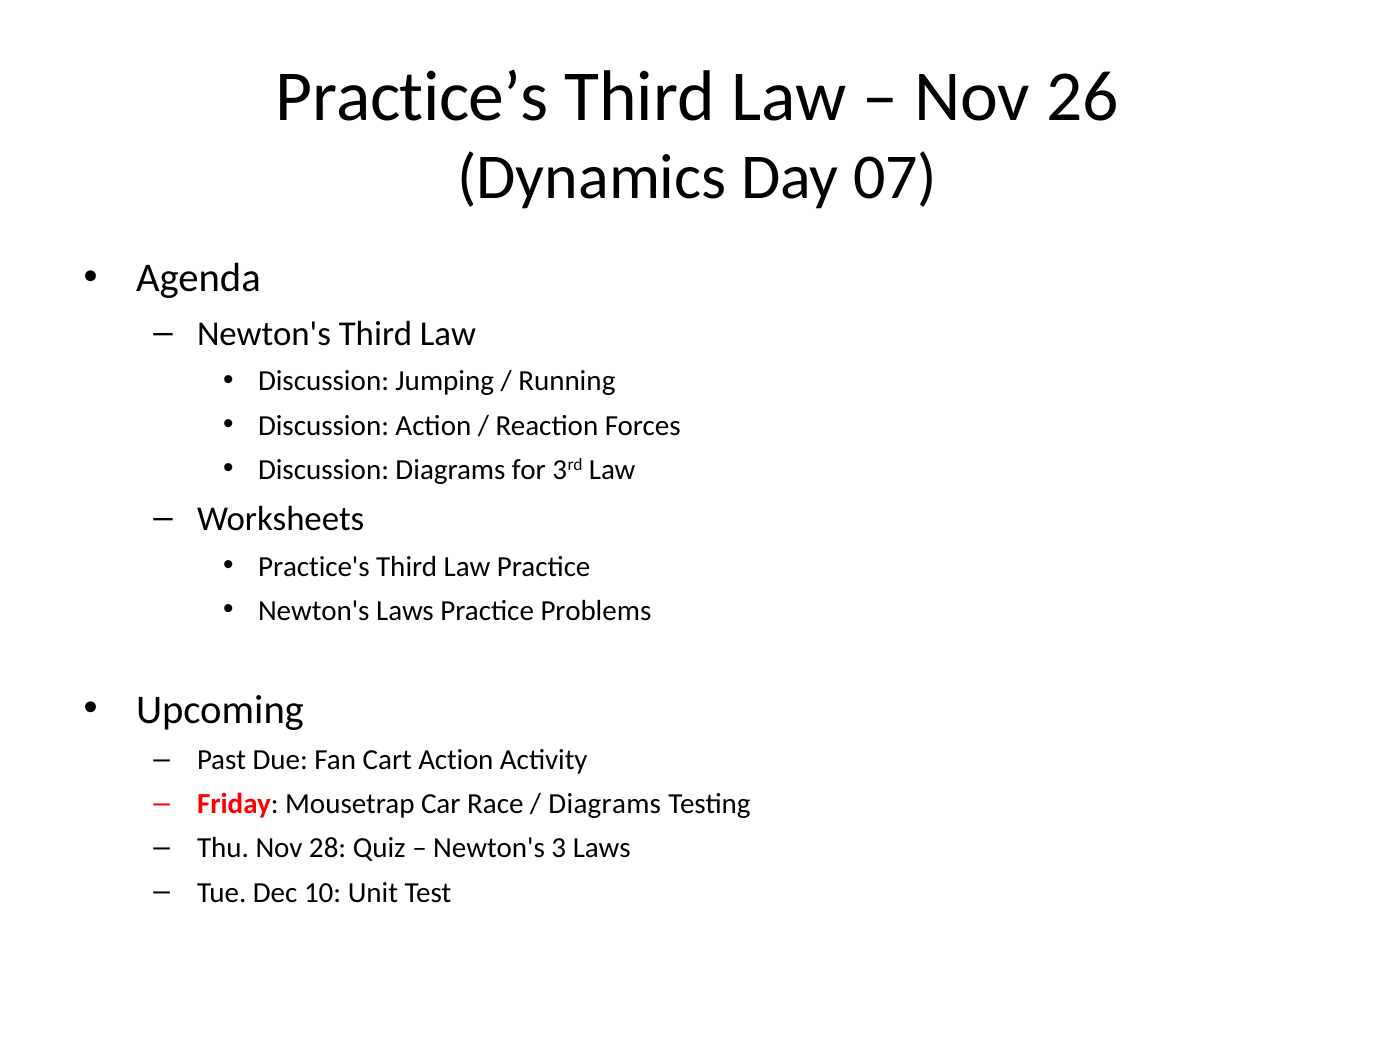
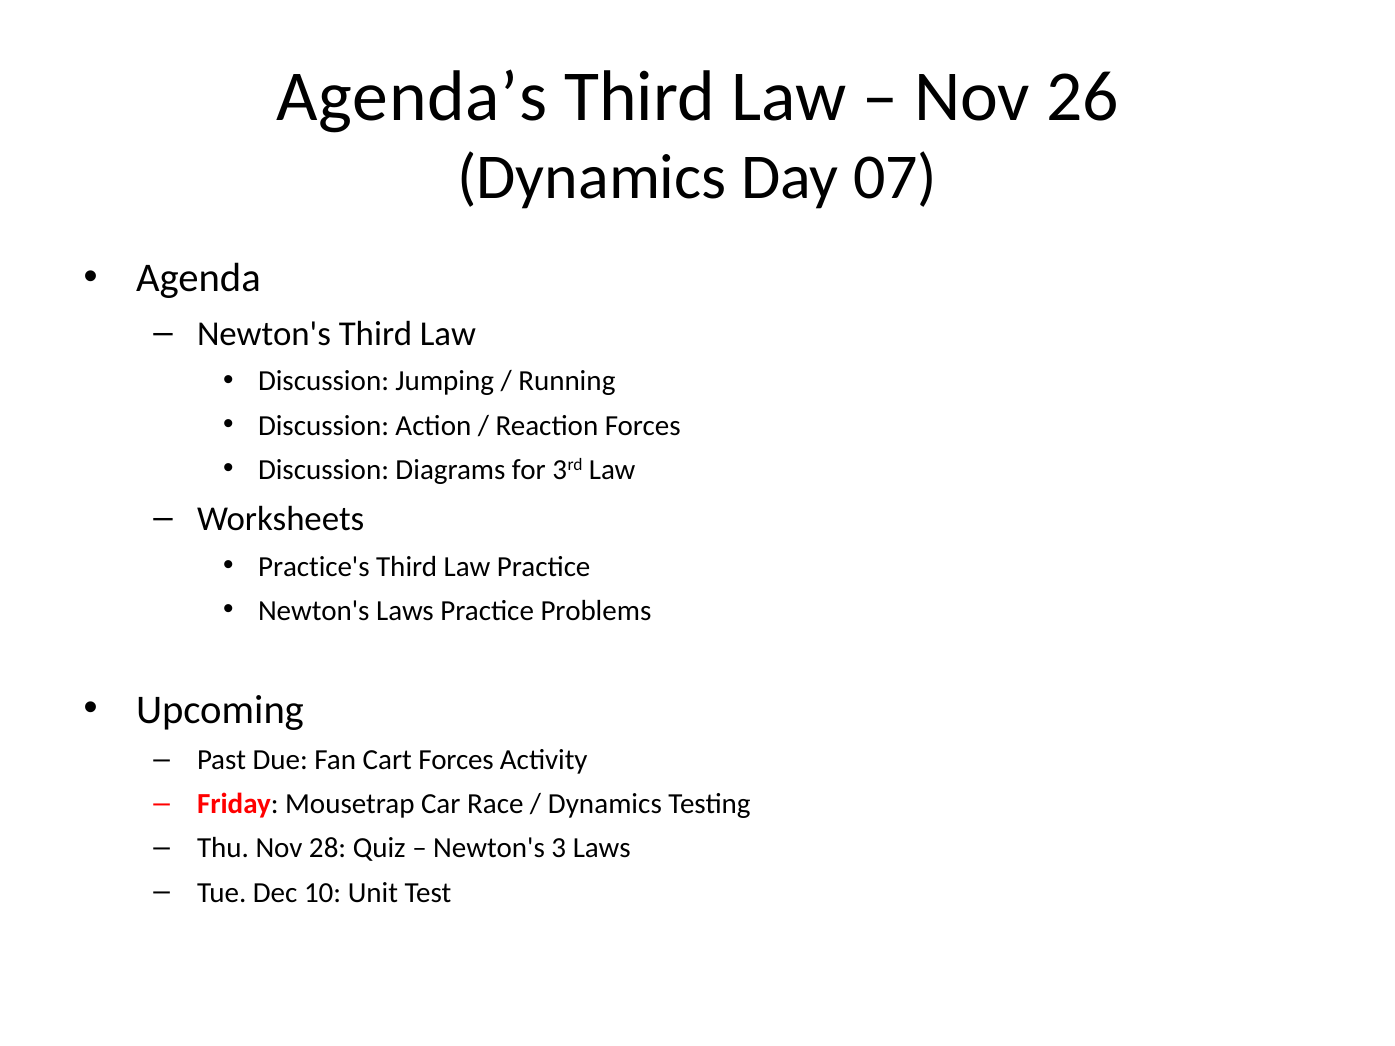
Practice’s: Practice’s -> Agenda’s
Cart Action: Action -> Forces
Diagrams at (605, 804): Diagrams -> Dynamics
